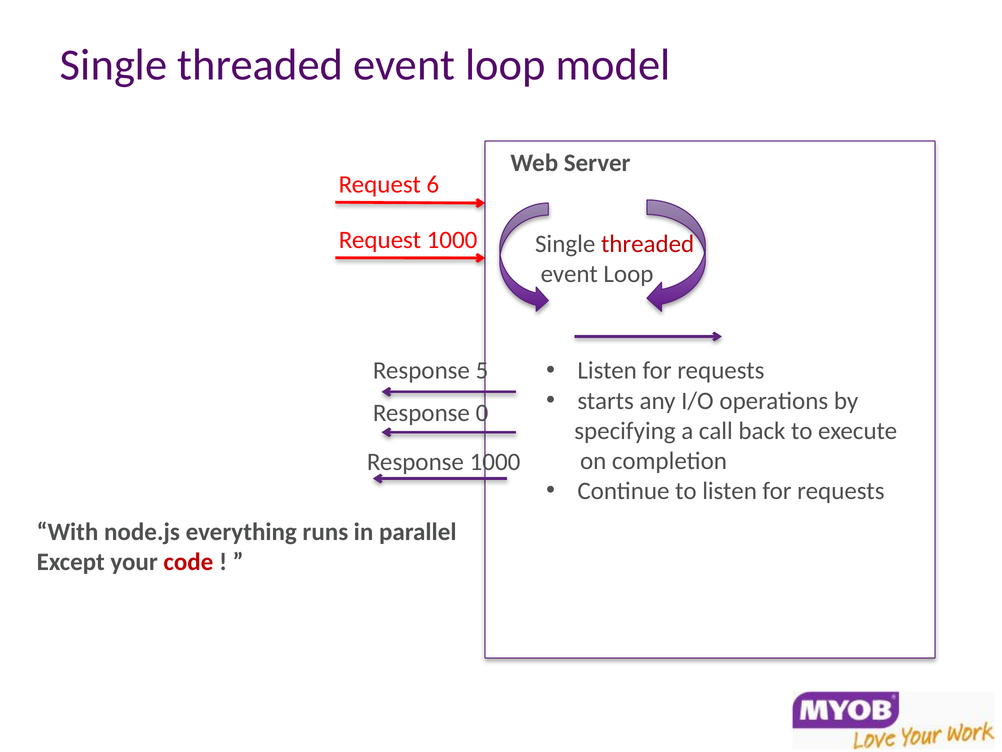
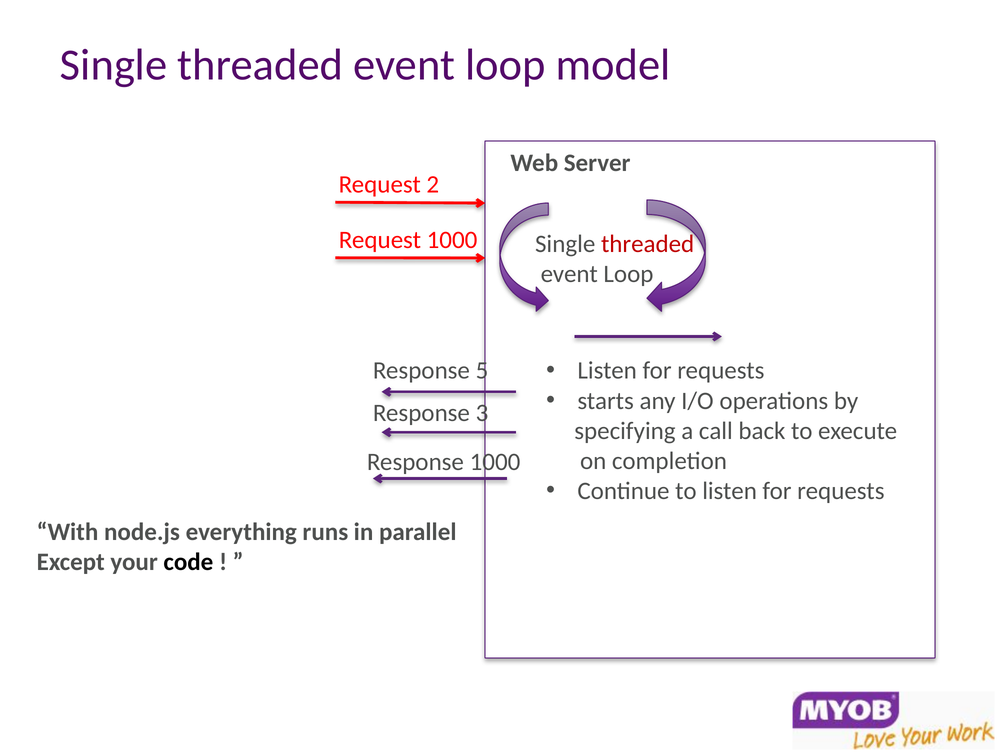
6: 6 -> 2
0: 0 -> 3
code colour: red -> black
